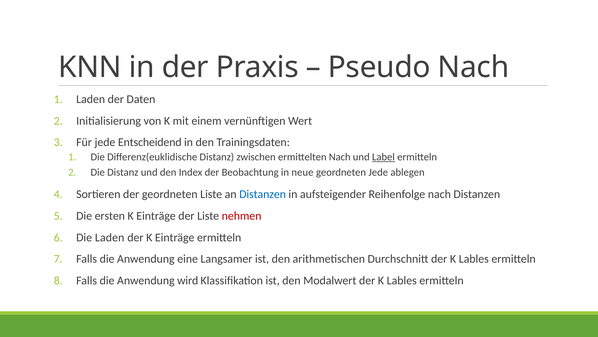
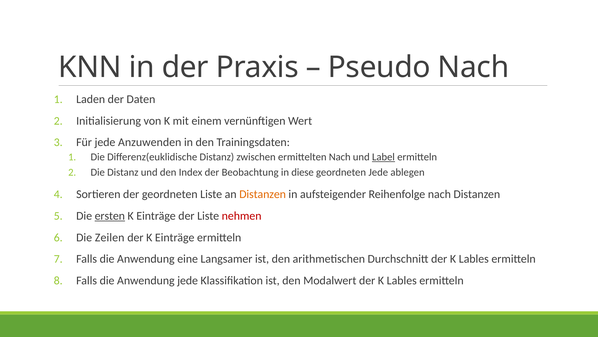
Entscheidend: Entscheidend -> Anzuwenden
neue: neue -> diese
Distanzen at (263, 194) colour: blue -> orange
ersten underline: none -> present
Die Laden: Laden -> Zeilen
Anwendung wird: wird -> jede
